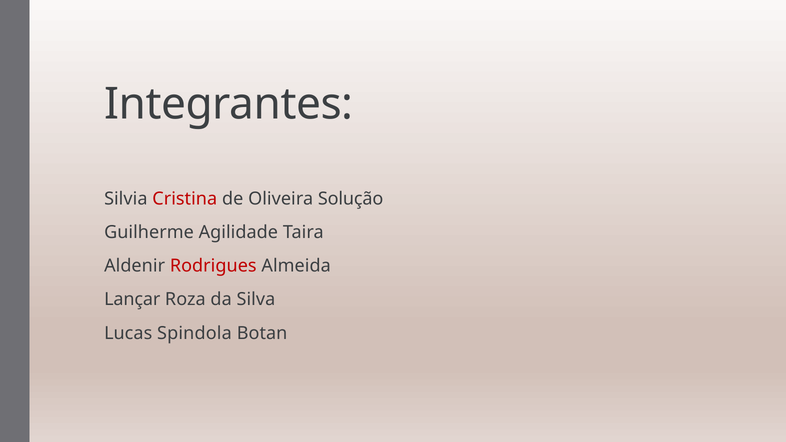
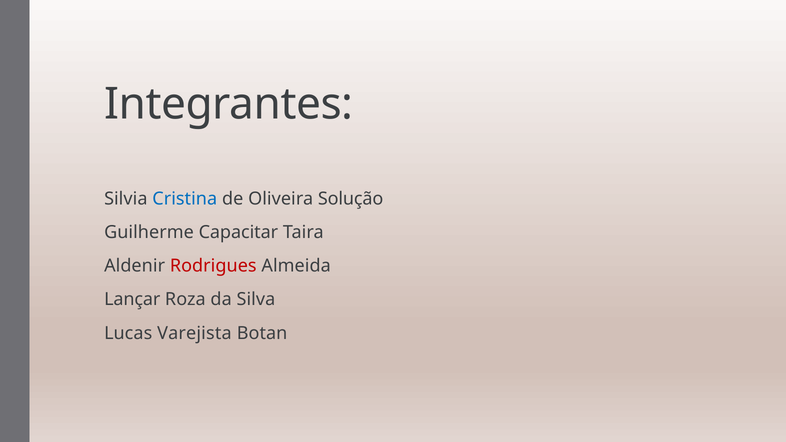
Cristina colour: red -> blue
Agilidade: Agilidade -> Capacitar
Spindola: Spindola -> Varejista
